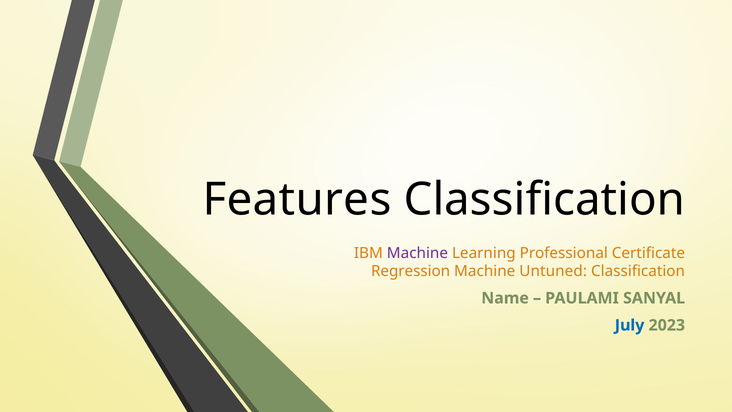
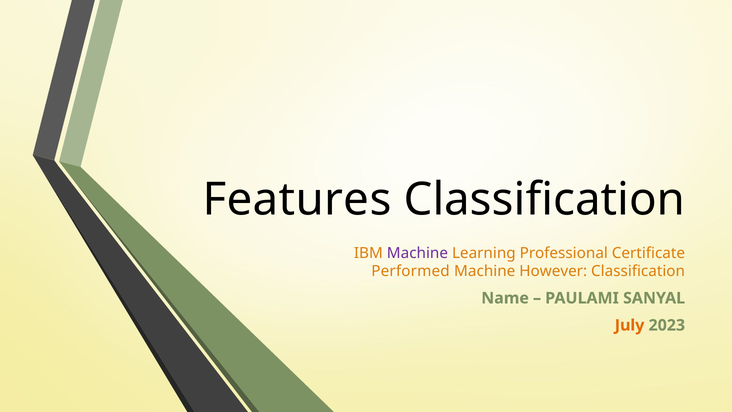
Regression: Regression -> Performed
Untuned: Untuned -> However
July colour: blue -> orange
